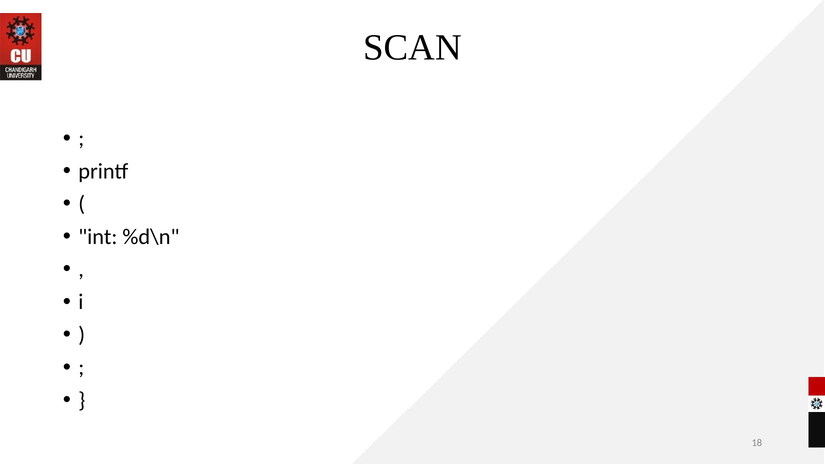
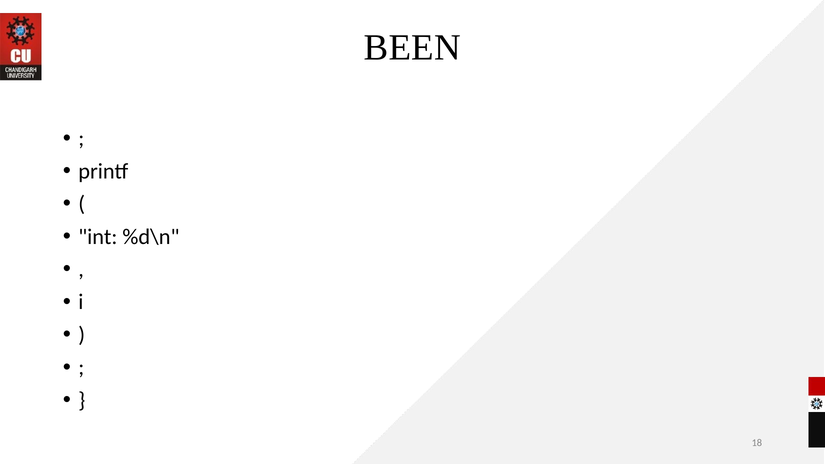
SCAN: SCAN -> BEEN
